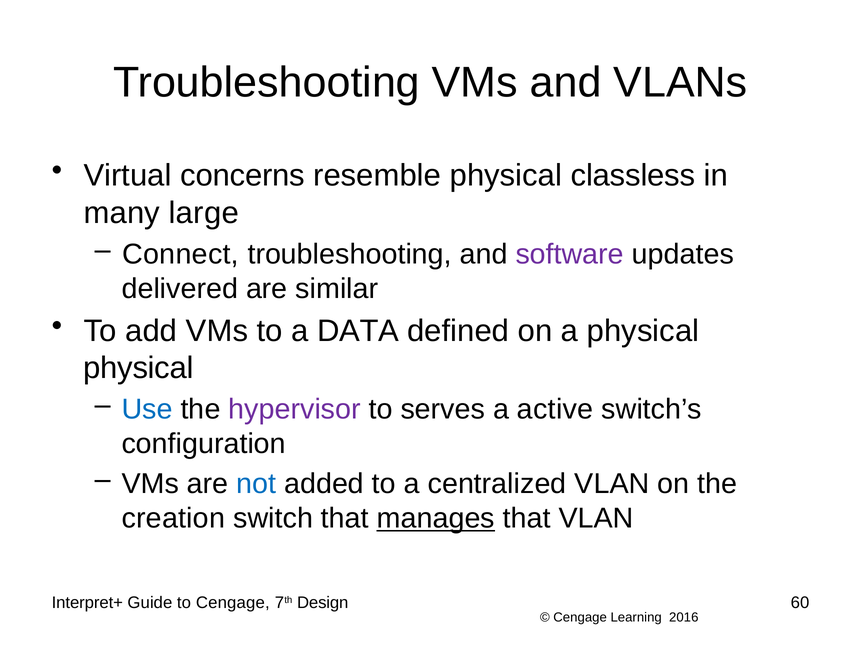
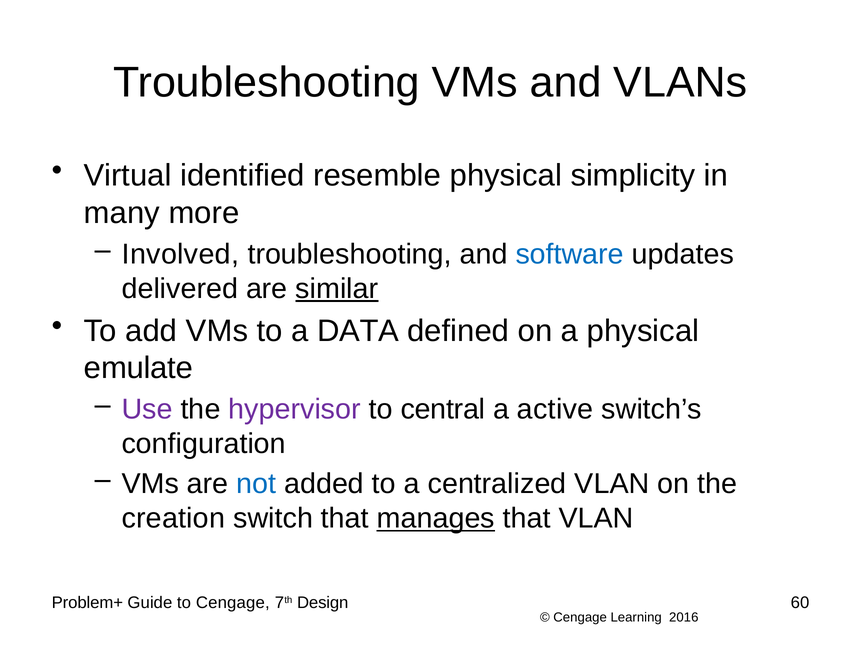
concerns: concerns -> identified
classless: classless -> simplicity
large: large -> more
Connect: Connect -> Involved
software colour: purple -> blue
similar underline: none -> present
physical at (139, 368): physical -> emulate
Use colour: blue -> purple
serves: serves -> central
Interpret+: Interpret+ -> Problem+
